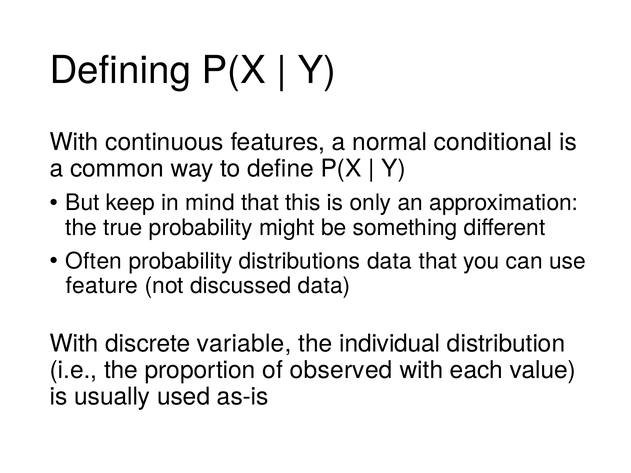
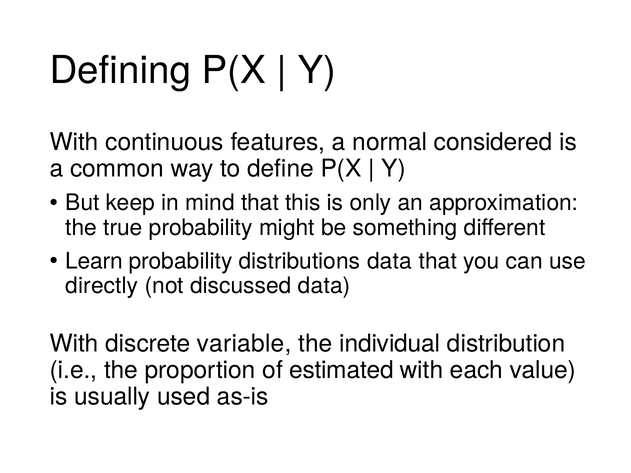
conditional: conditional -> considered
Often: Often -> Learn
feature: feature -> directly
observed: observed -> estimated
